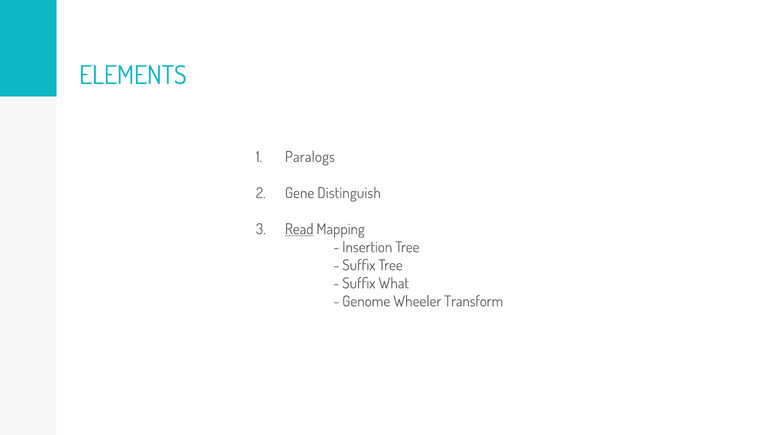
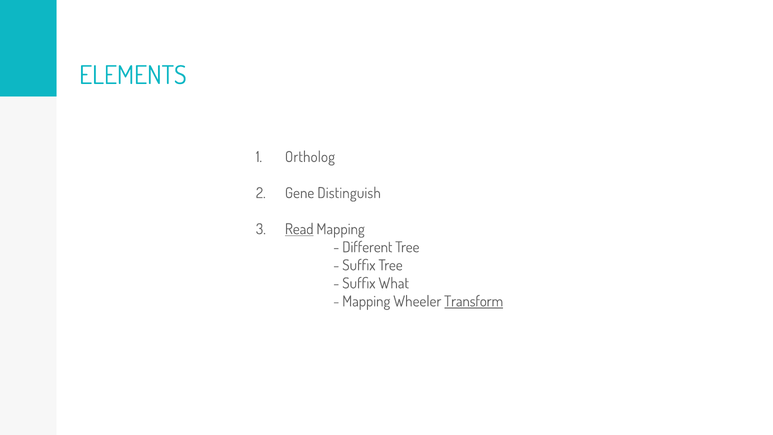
Paralogs: Paralogs -> Ortholog
Insertion: Insertion -> Different
Genome at (366, 301): Genome -> Mapping
Transform underline: none -> present
